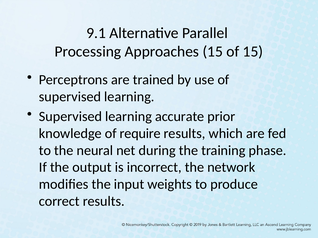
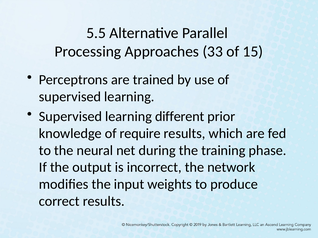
9.1: 9.1 -> 5.5
Approaches 15: 15 -> 33
accurate: accurate -> different
